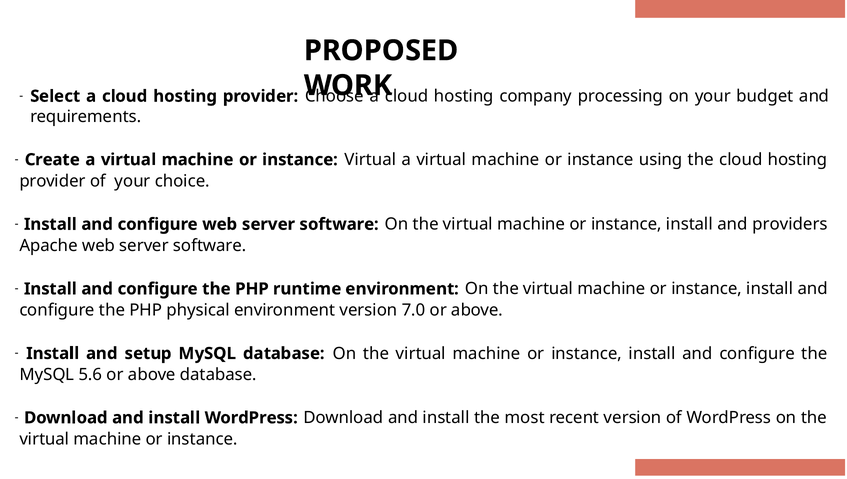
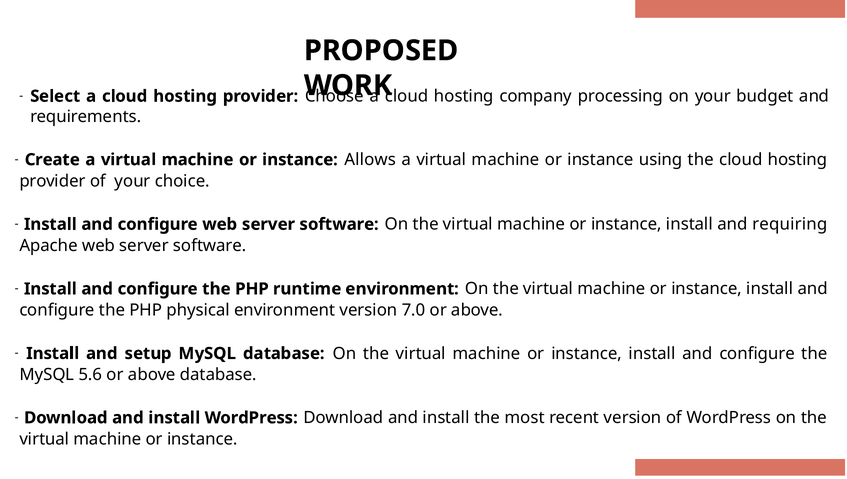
instance Virtual: Virtual -> Allows
providers: providers -> requiring
